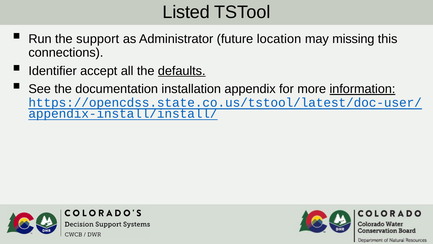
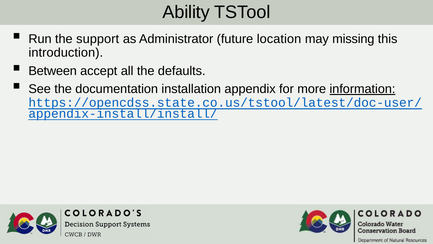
Listed: Listed -> Ability
connections: connections -> introduction
Identifier: Identifier -> Between
defaults underline: present -> none
